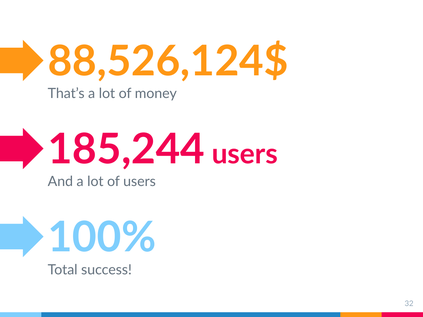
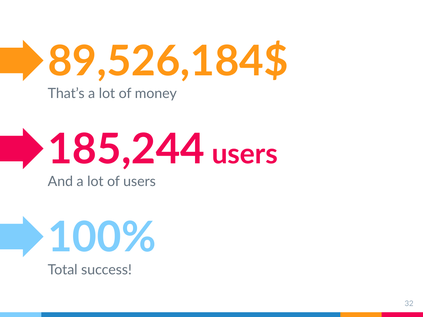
88,526,124$: 88,526,124$ -> 89,526,184$
